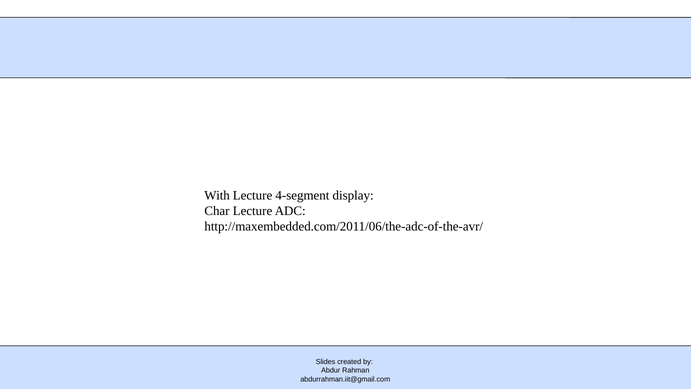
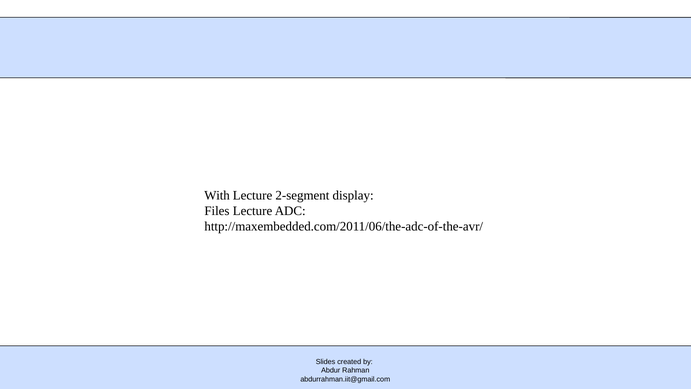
4-segment: 4-segment -> 2-segment
Char: Char -> Files
